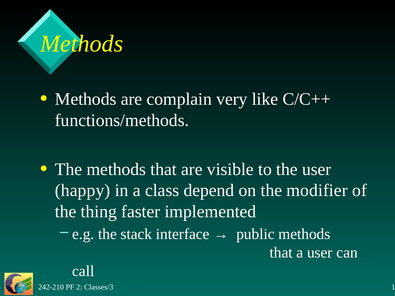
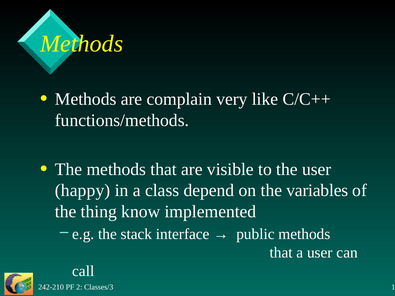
modifier: modifier -> variables
faster: faster -> know
